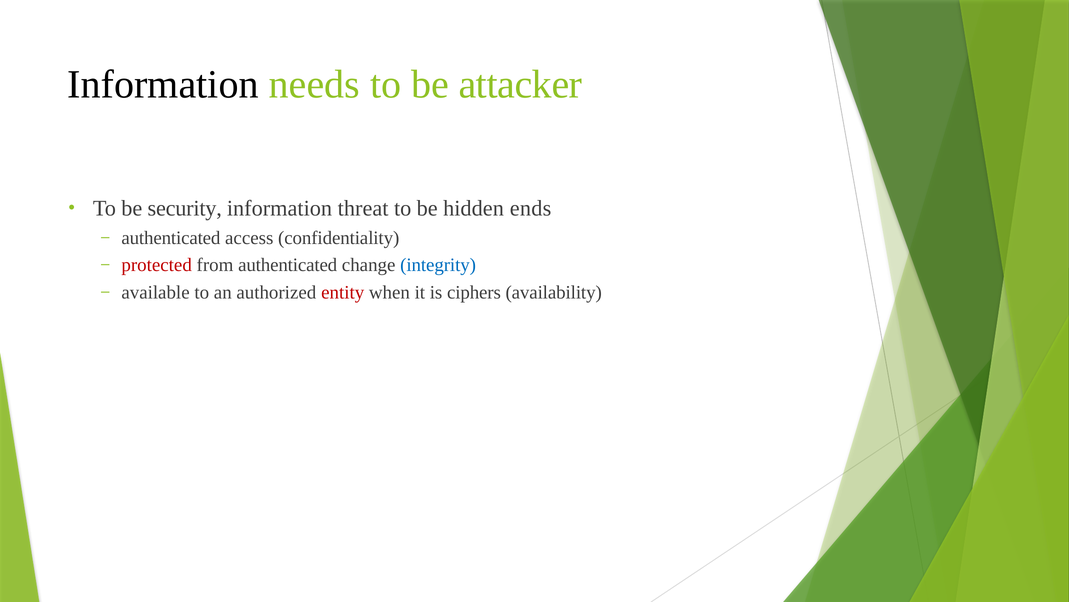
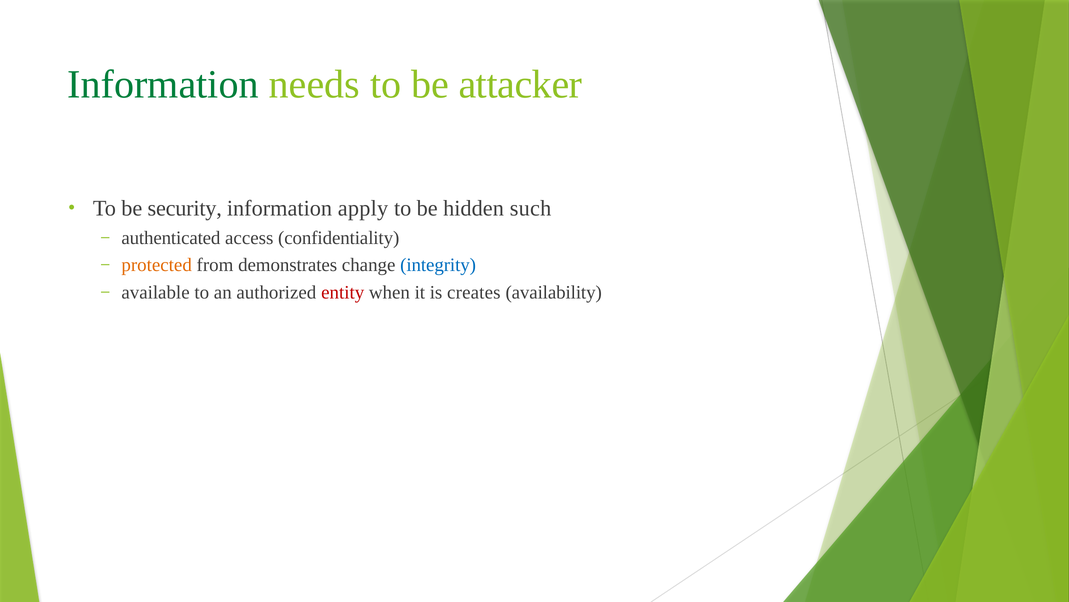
Information at (163, 84) colour: black -> green
threat: threat -> apply
ends: ends -> such
protected colour: red -> orange
from authenticated: authenticated -> demonstrates
ciphers: ciphers -> creates
